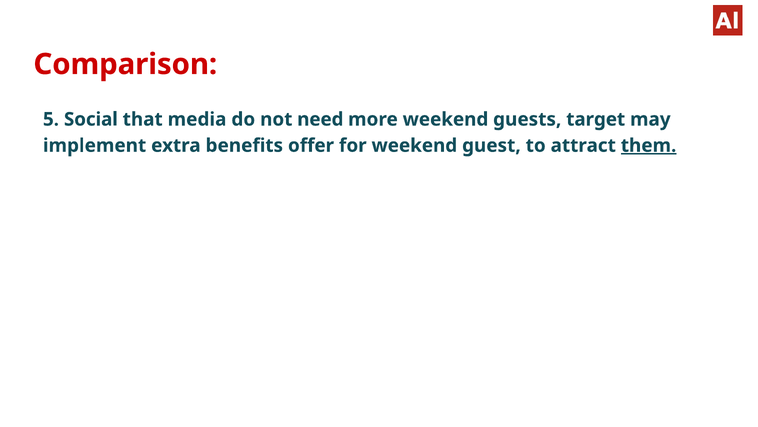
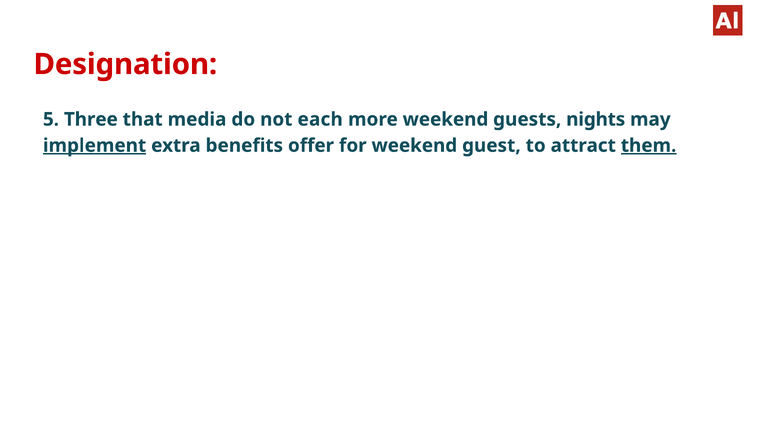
Comparison: Comparison -> Designation
Social: Social -> Three
need: need -> each
target: target -> nights
implement underline: none -> present
